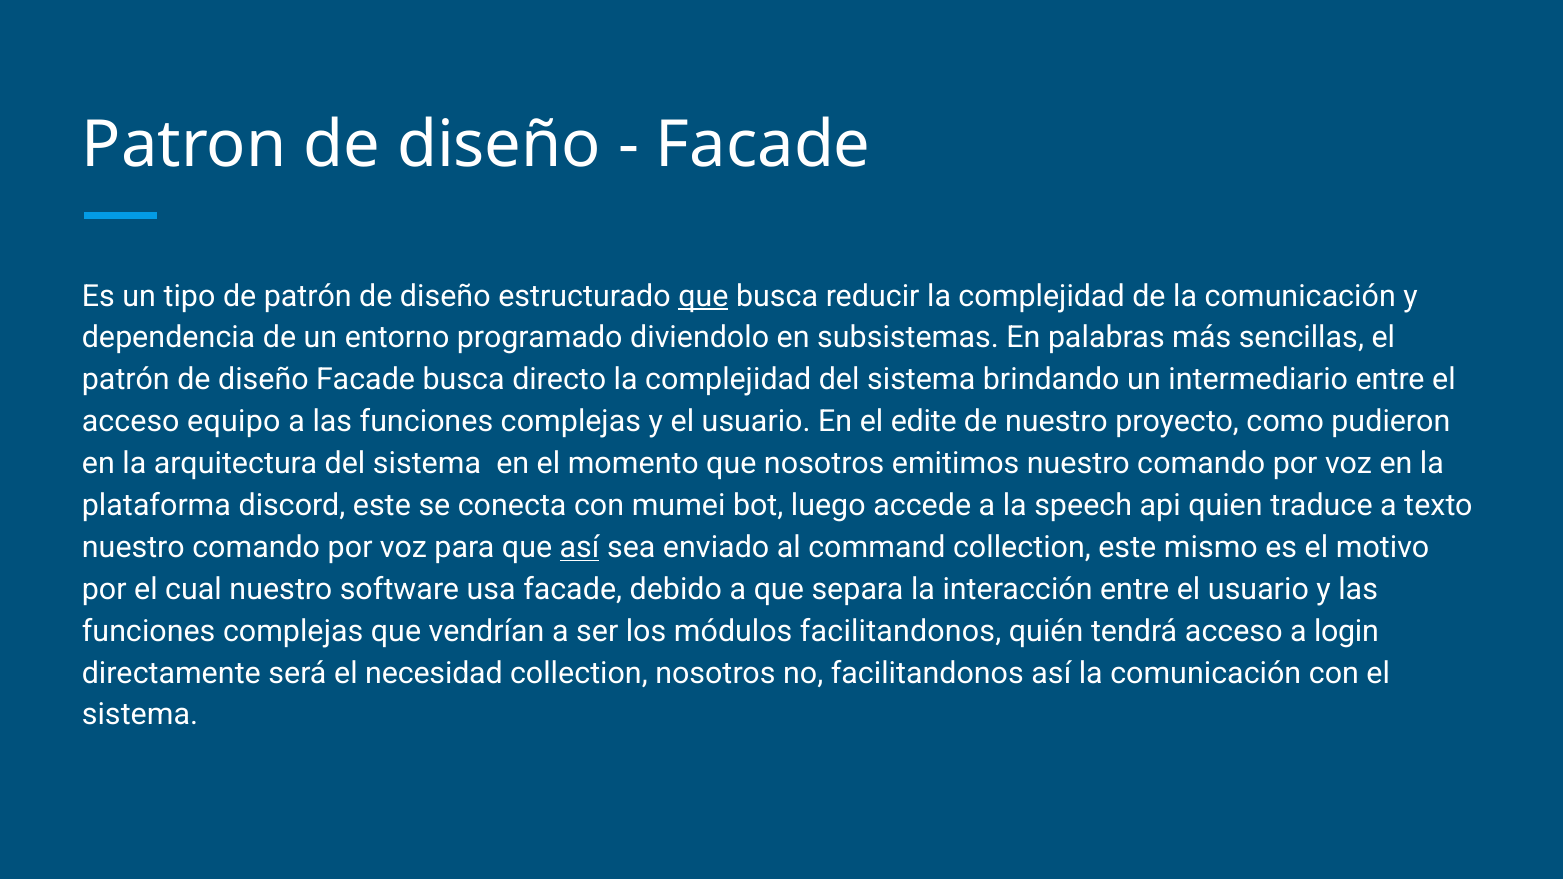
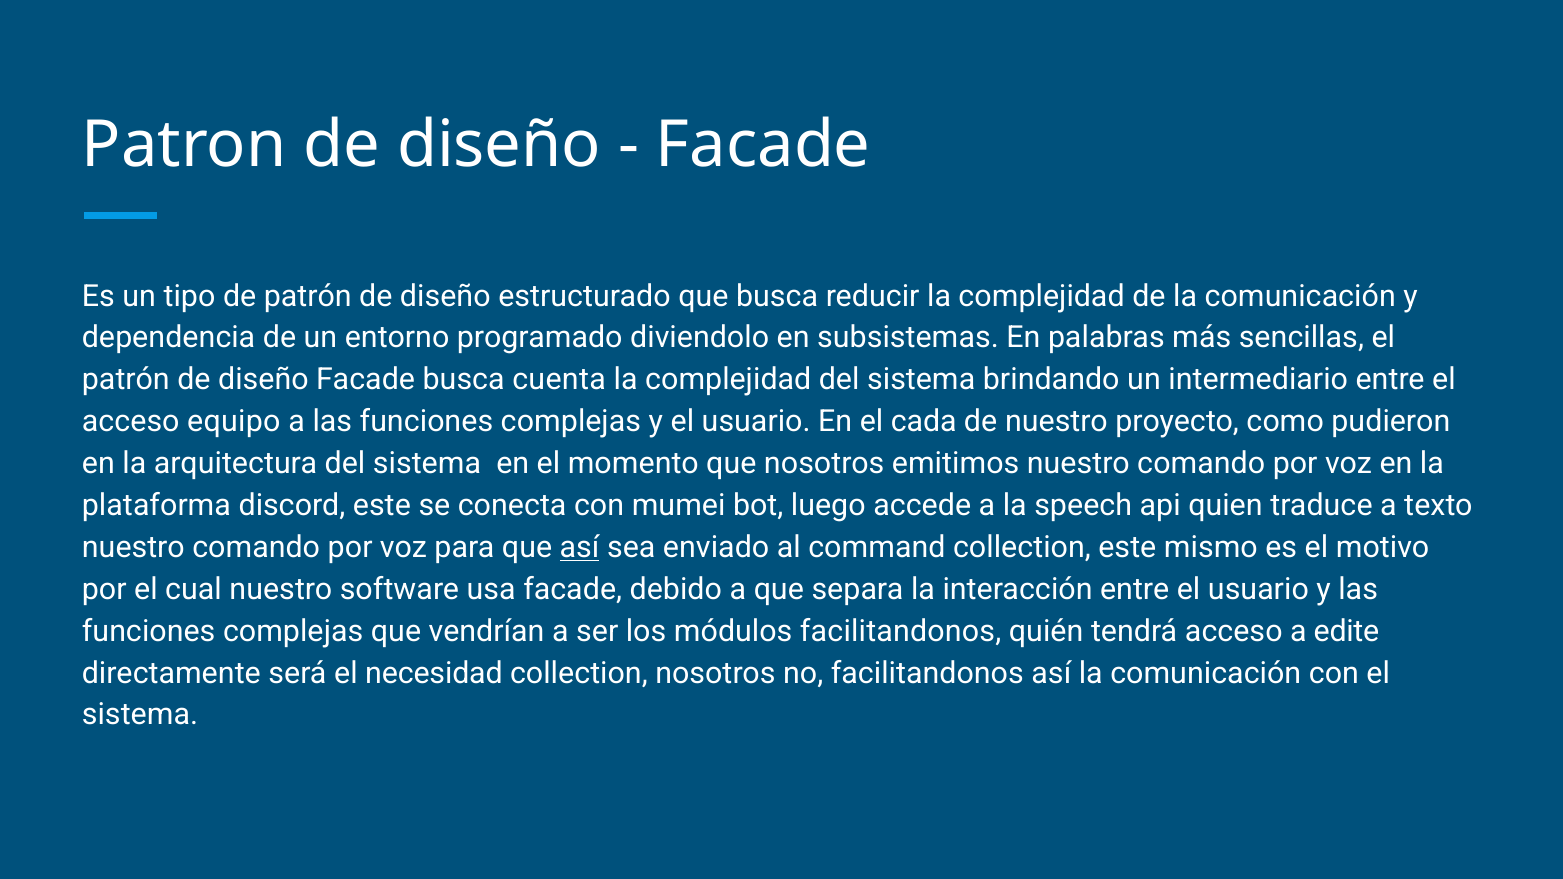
que at (703, 296) underline: present -> none
directo: directo -> cuenta
edite: edite -> cada
login: login -> edite
